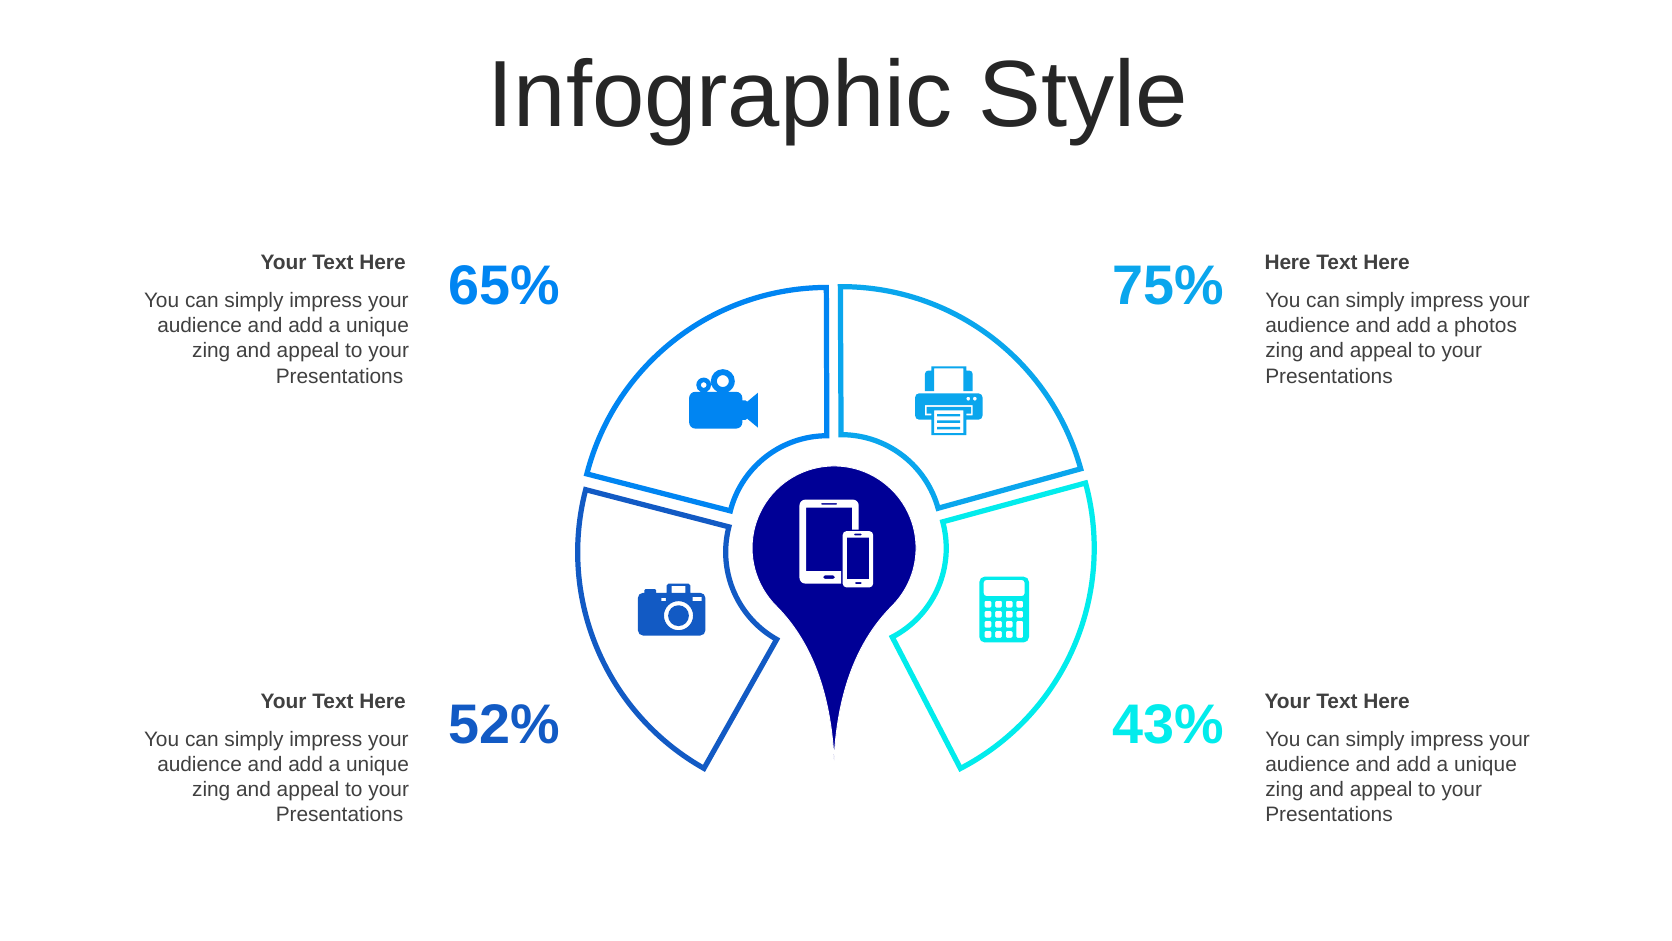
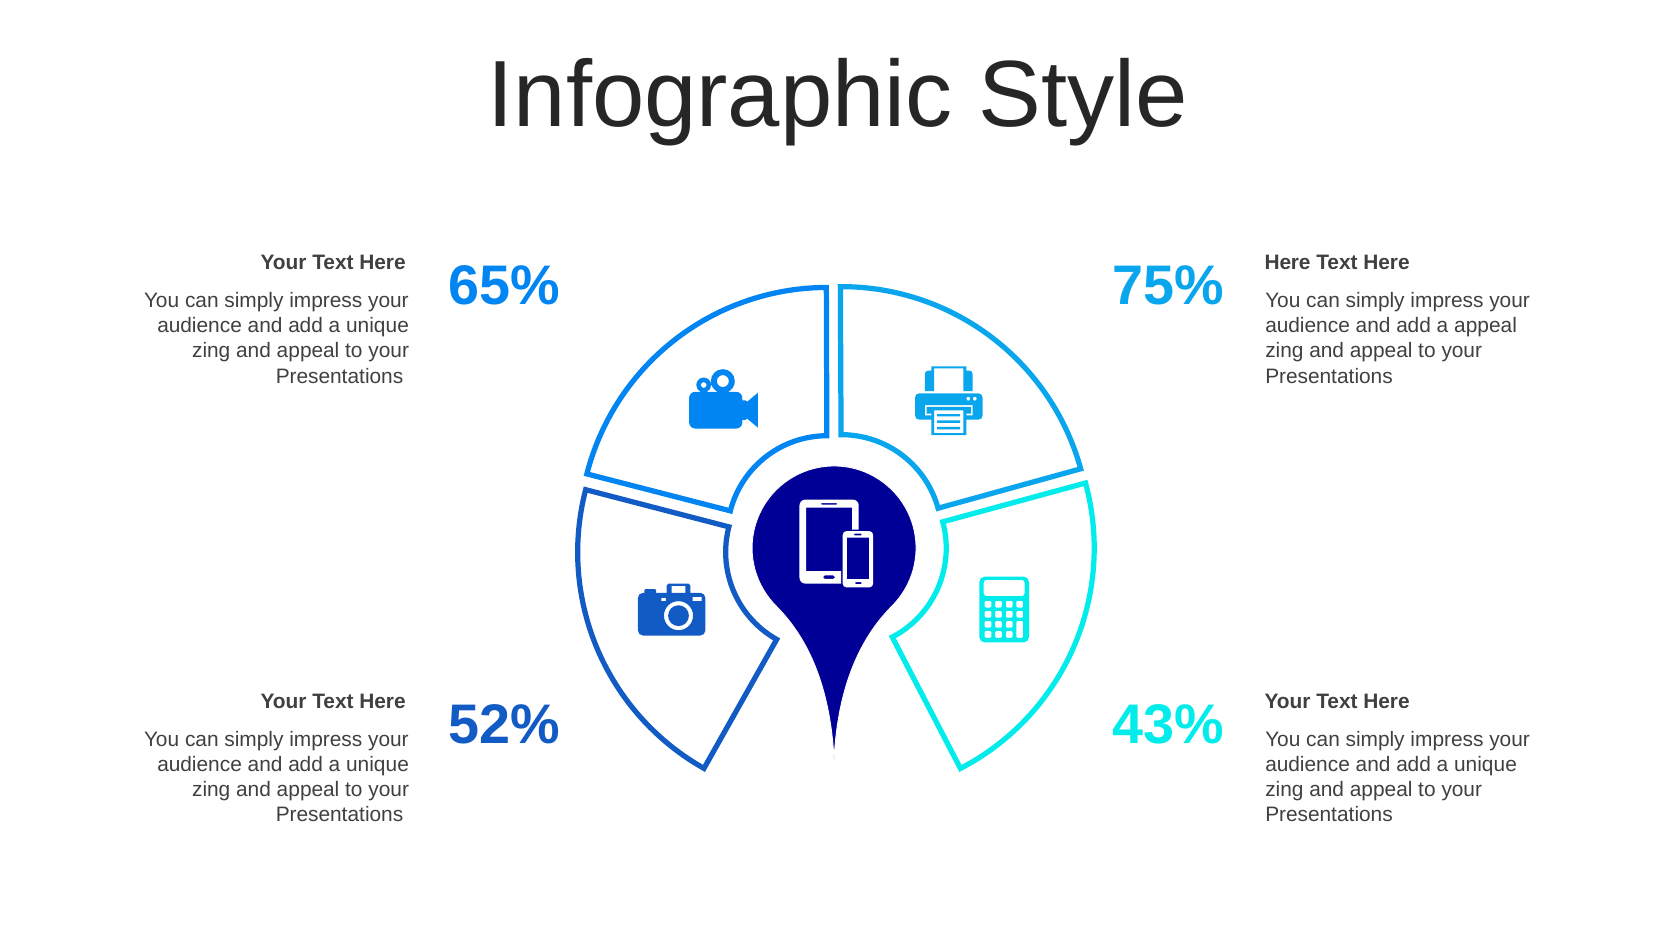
a photos: photos -> appeal
